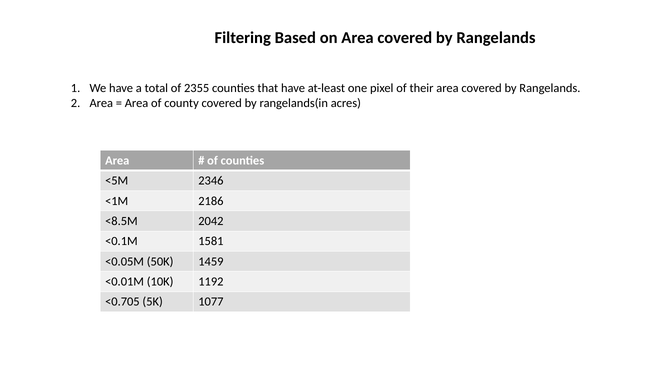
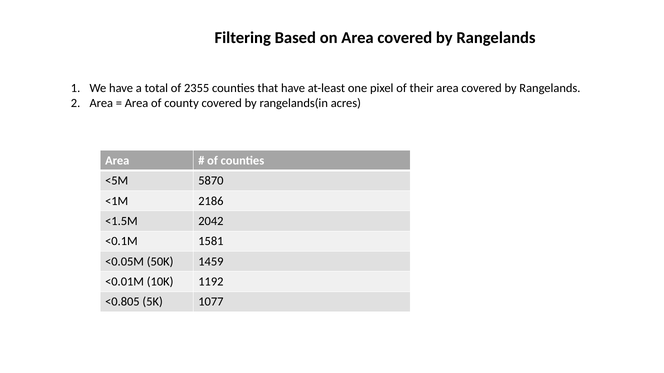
2346: 2346 -> 5870
<8.5M: <8.5M -> <1.5M
<0.705: <0.705 -> <0.805
